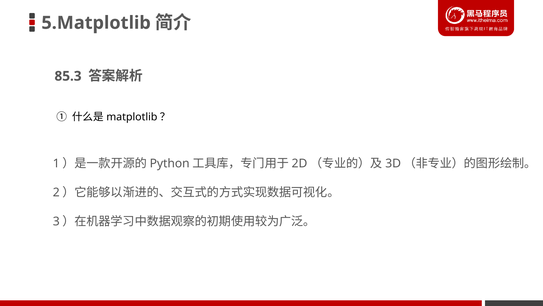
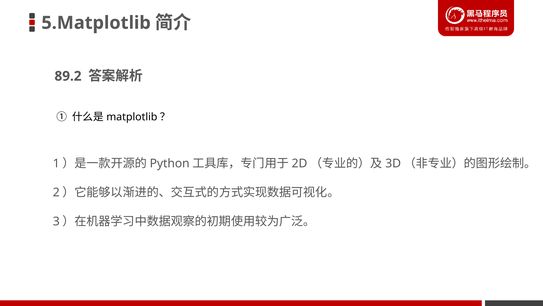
85.3: 85.3 -> 89.2
